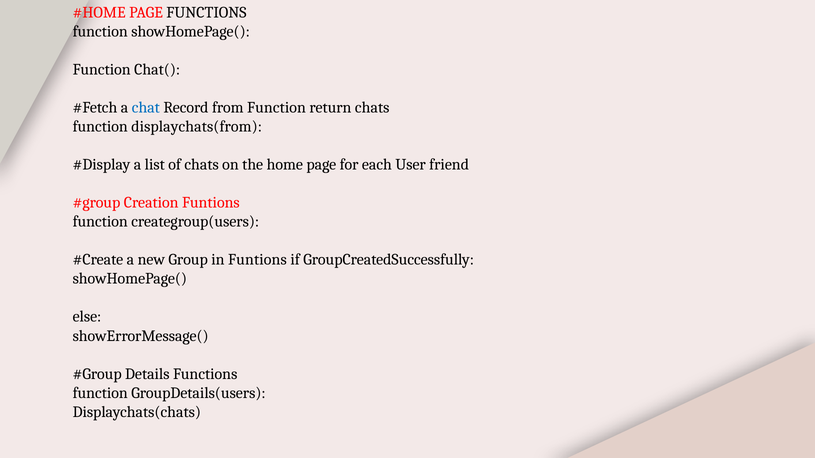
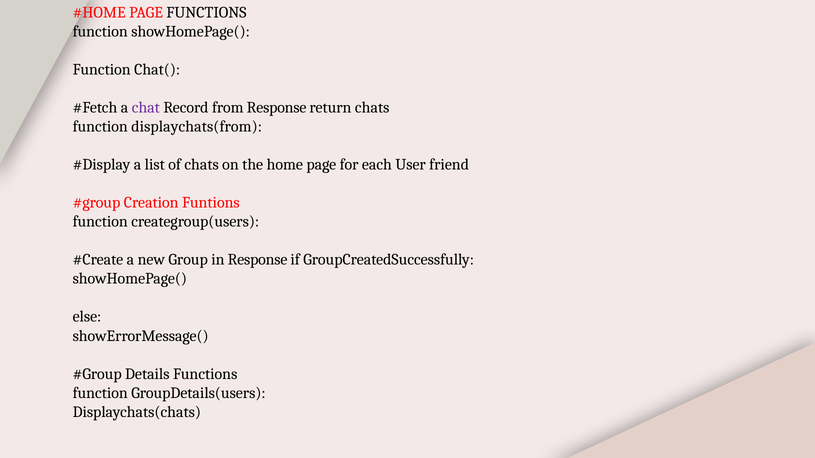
chat colour: blue -> purple
from Function: Function -> Response
in Funtions: Funtions -> Response
